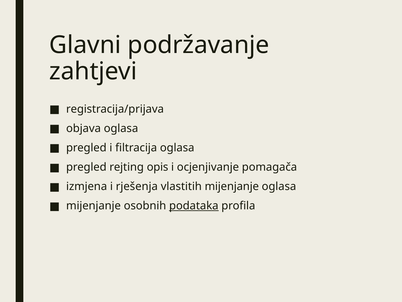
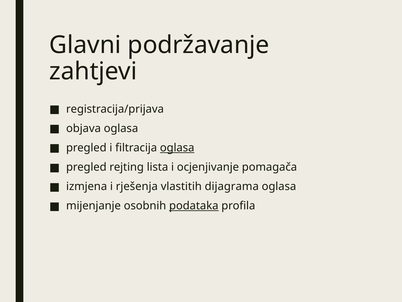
oglasa at (177, 148) underline: none -> present
opis: opis -> lista
vlastitih mijenjanje: mijenjanje -> dijagrama
